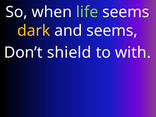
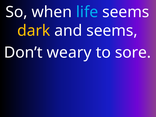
life colour: light green -> light blue
shield: shield -> weary
with: with -> sore
